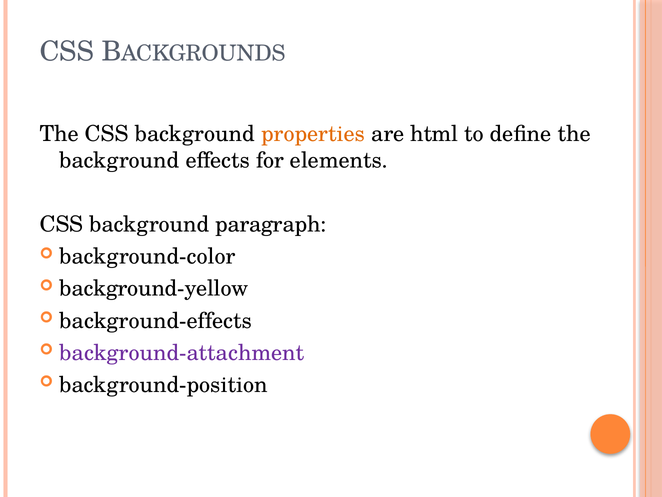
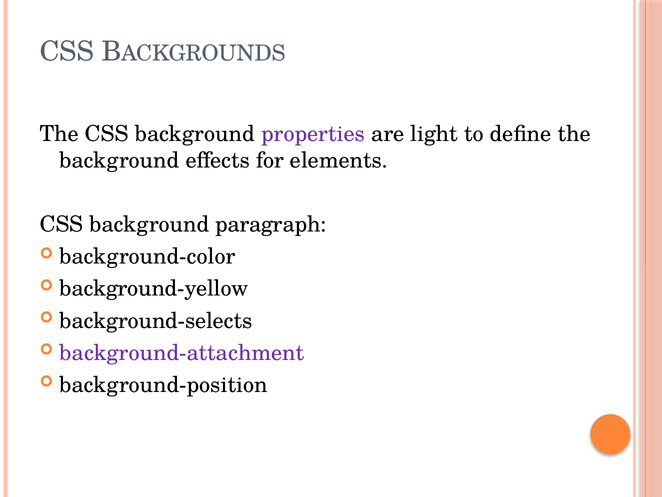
properties colour: orange -> purple
html: html -> light
background-effects: background-effects -> background-selects
